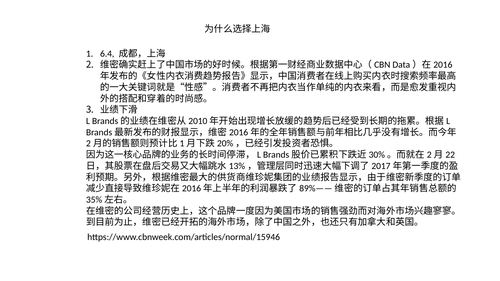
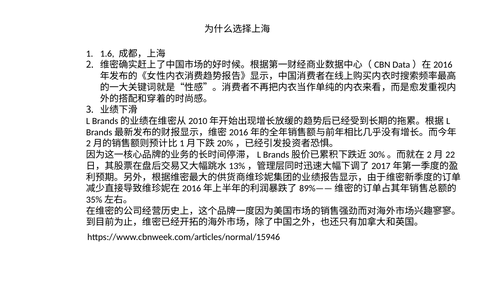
6.4: 6.4 -> 1.6
